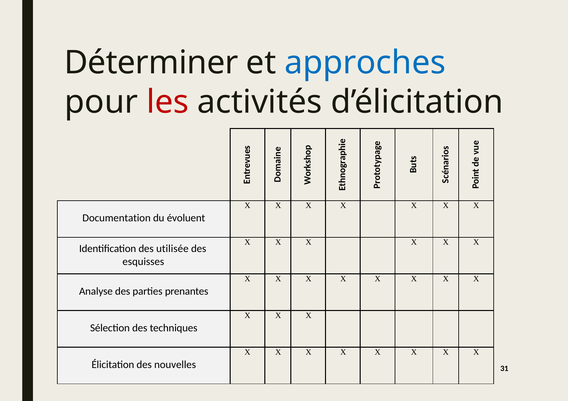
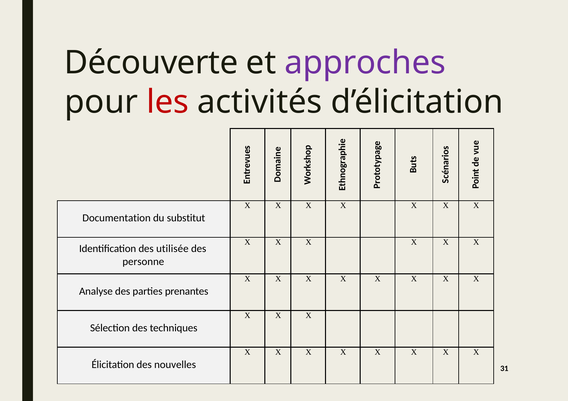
Déterminer: Déterminer -> Découverte
approches colour: blue -> purple
évoluent: évoluent -> substitut
esquisses: esquisses -> personne
